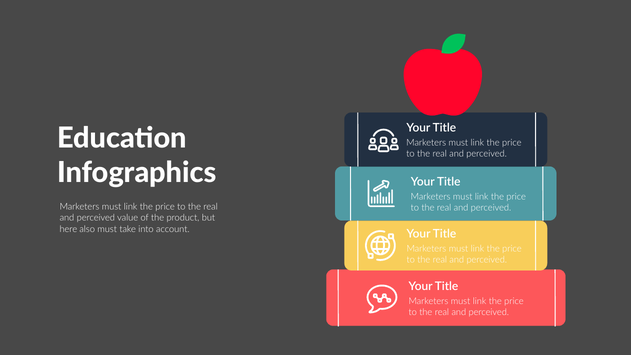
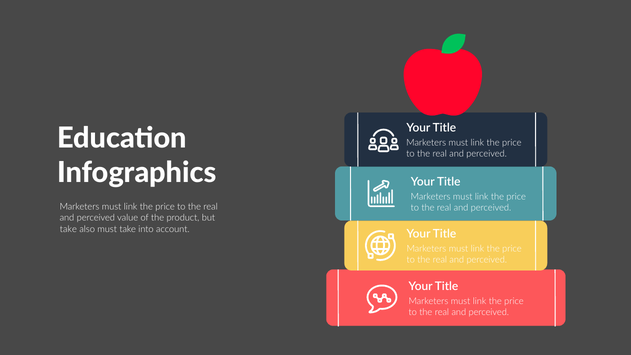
here at (68, 229): here -> take
